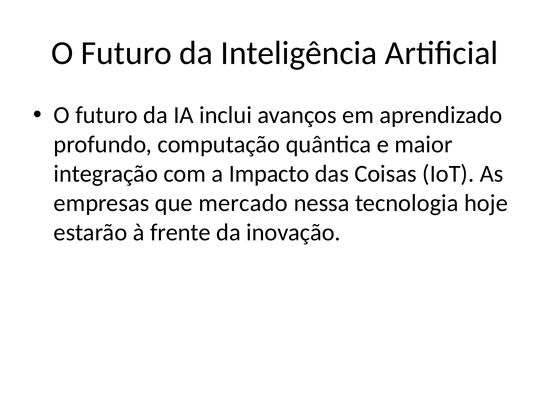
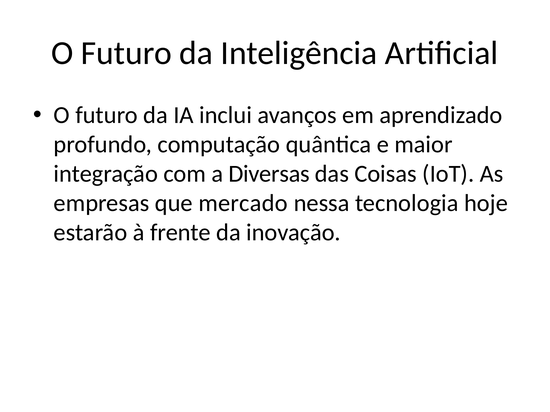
Impacto: Impacto -> Diversas
